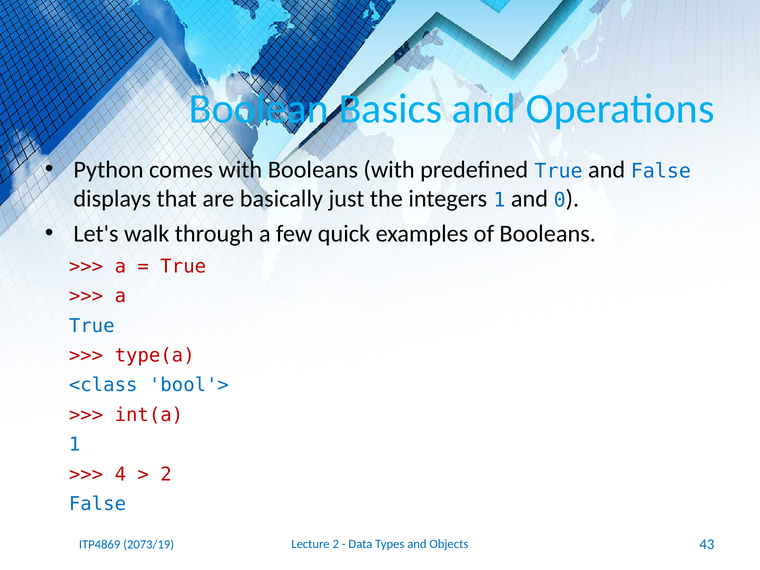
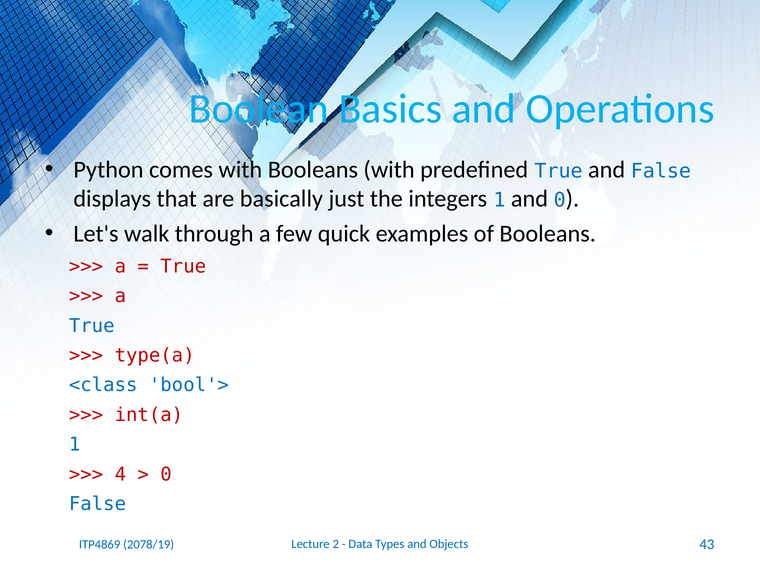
2 at (166, 474): 2 -> 0
2073/19: 2073/19 -> 2078/19
